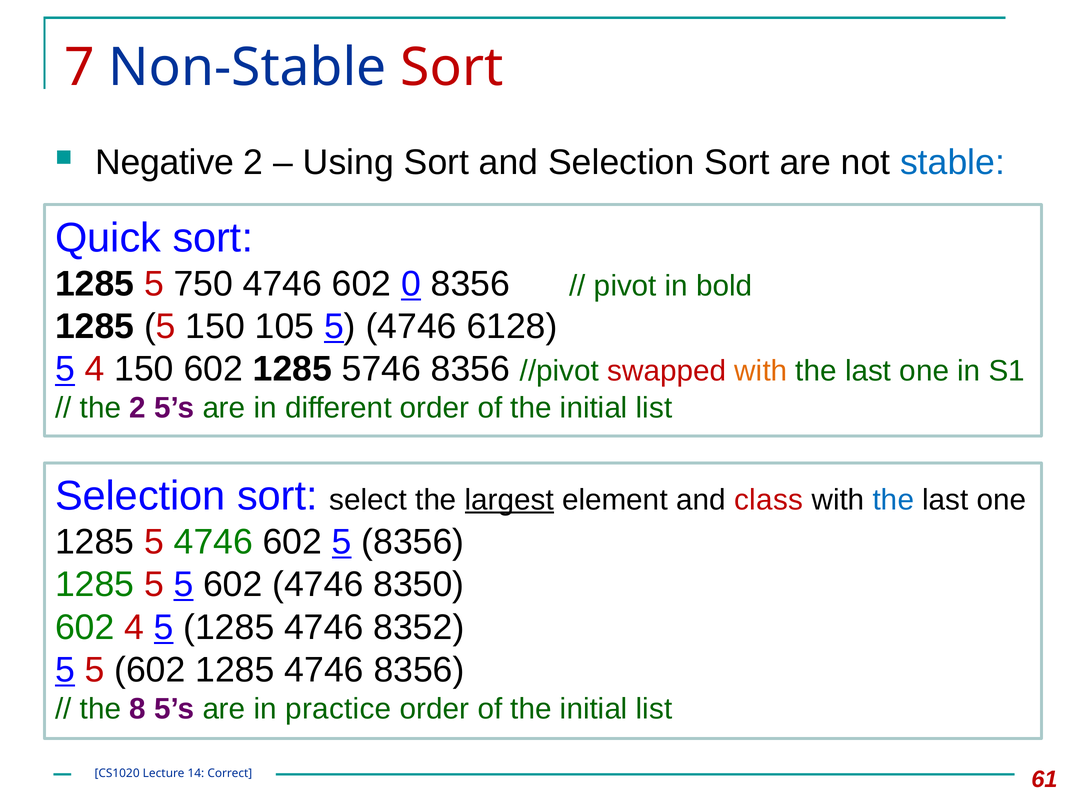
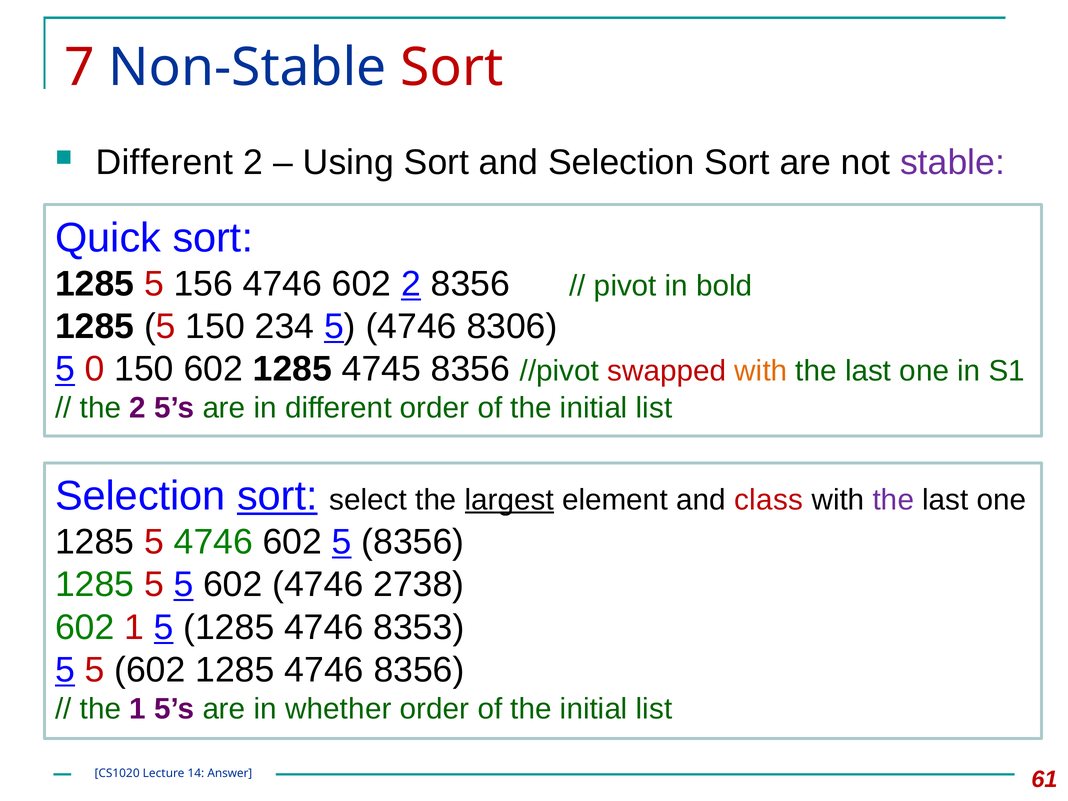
Negative at (165, 163): Negative -> Different
stable colour: blue -> purple
750: 750 -> 156
602 0: 0 -> 2
105: 105 -> 234
6128: 6128 -> 8306
5 4: 4 -> 0
5746: 5746 -> 4745
sort at (277, 496) underline: none -> present
the at (893, 500) colour: blue -> purple
8350: 8350 -> 2738
602 4: 4 -> 1
8352: 8352 -> 8353
the 8: 8 -> 1
practice: practice -> whether
Correct: Correct -> Answer
